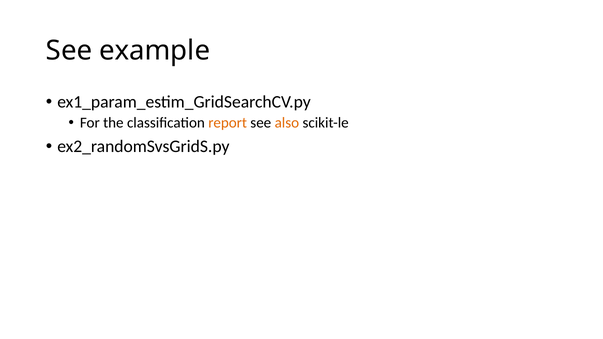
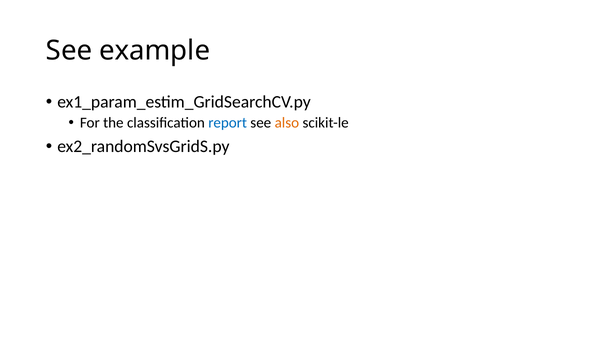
report colour: orange -> blue
